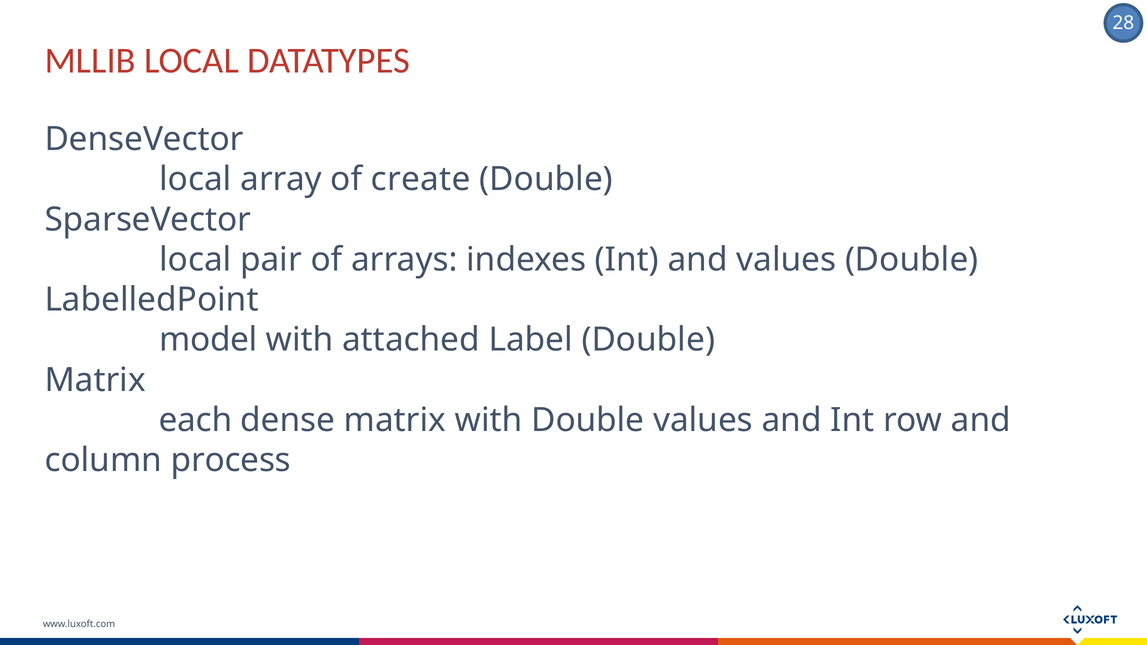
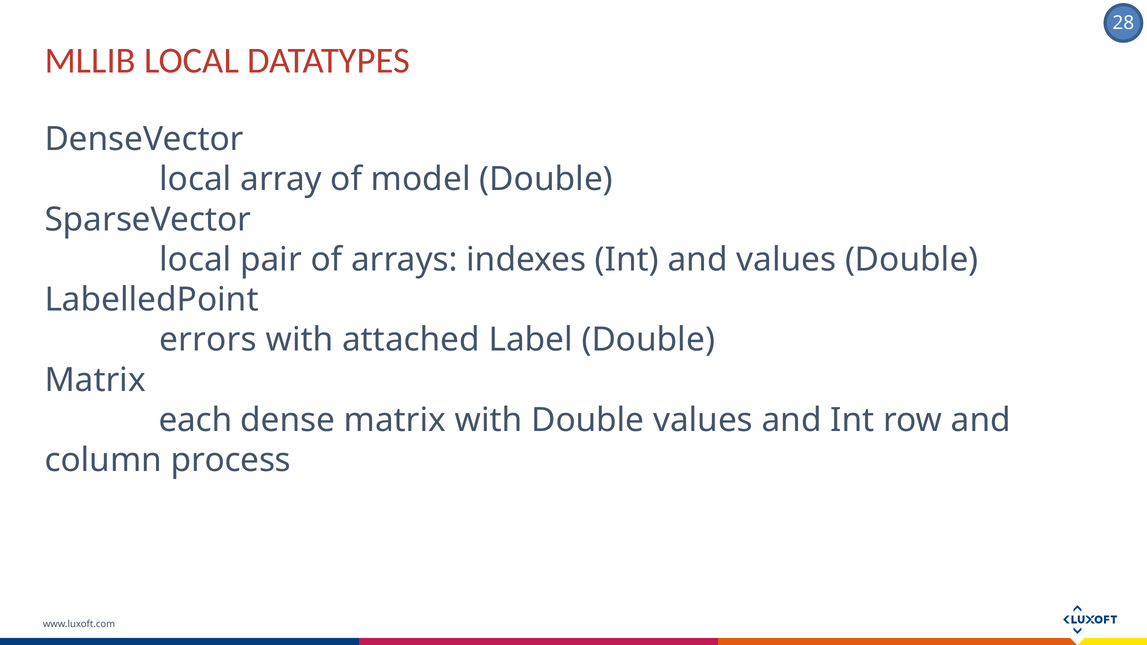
create: create -> model
model: model -> errors
